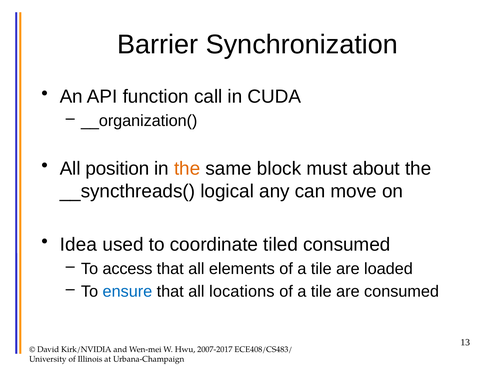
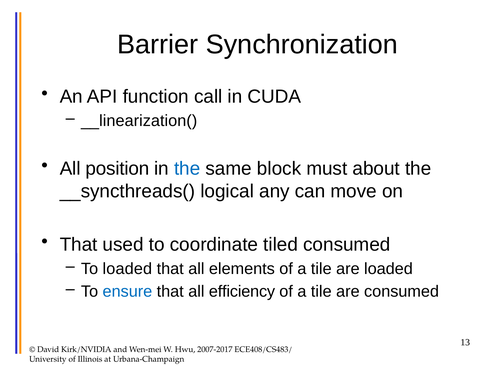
__organization(: __organization( -> __linearization(
the at (187, 168) colour: orange -> blue
Idea at (78, 244): Idea -> That
To access: access -> loaded
locations: locations -> efficiency
